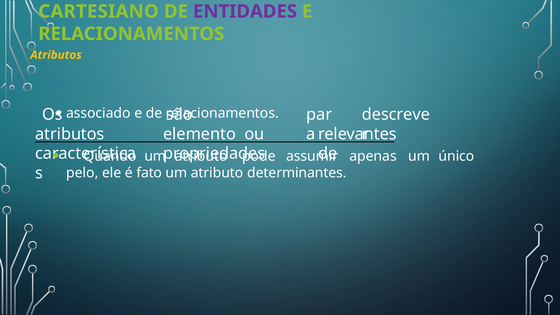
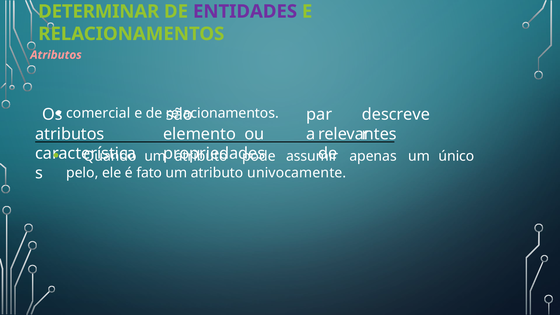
CARTESIANO: CARTESIANO -> DETERMINAR
Atributos at (56, 55) colour: yellow -> pink
associado: associado -> comercial
determinantes: determinantes -> univocamente
